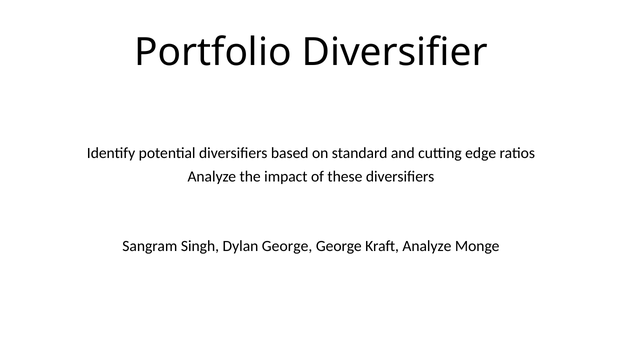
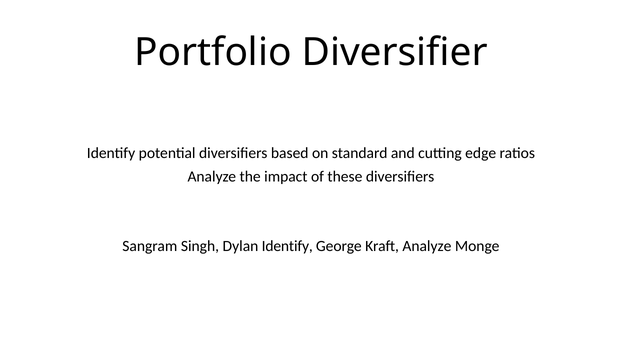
Dylan George: George -> Identify
